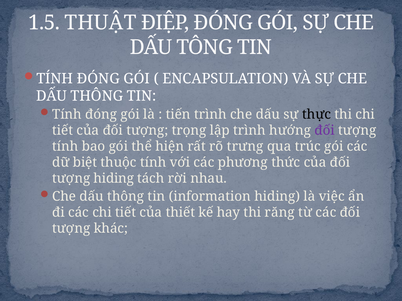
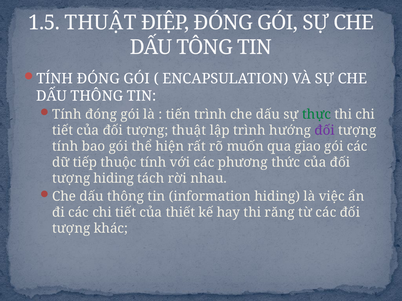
thực colour: black -> green
tượng trọng: trọng -> thuật
trưng: trưng -> muốn
trúc: trúc -> giao
biệt: biệt -> tiếp
